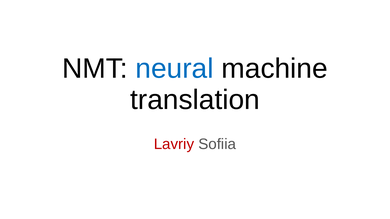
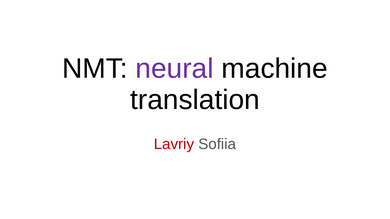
neural colour: blue -> purple
